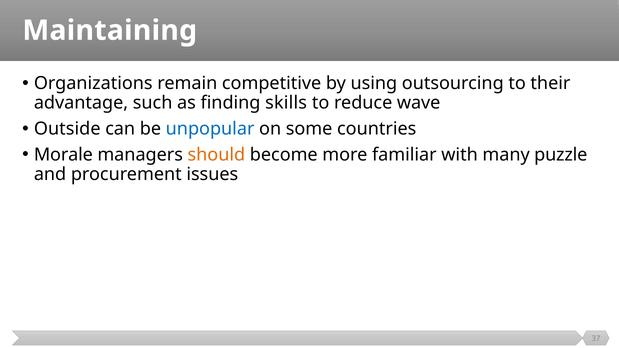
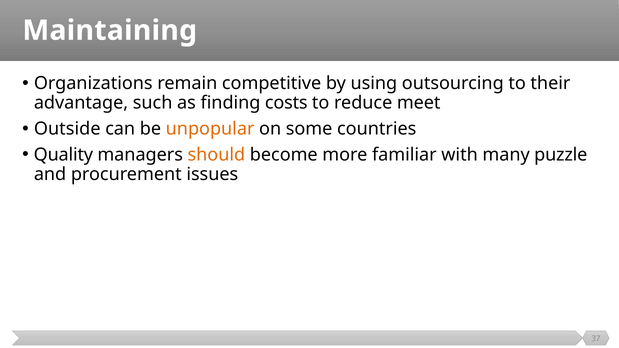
skills: skills -> costs
wave: wave -> meet
unpopular colour: blue -> orange
Morale: Morale -> Quality
